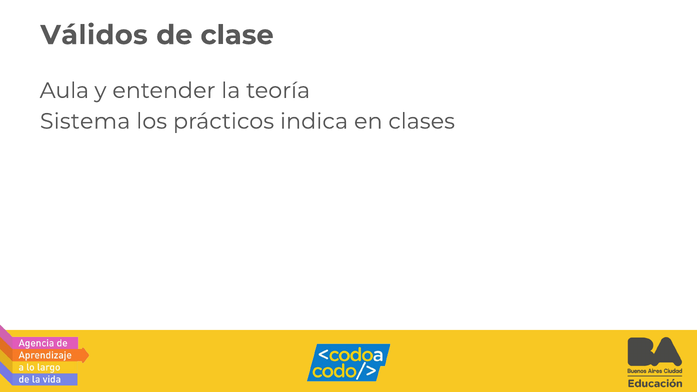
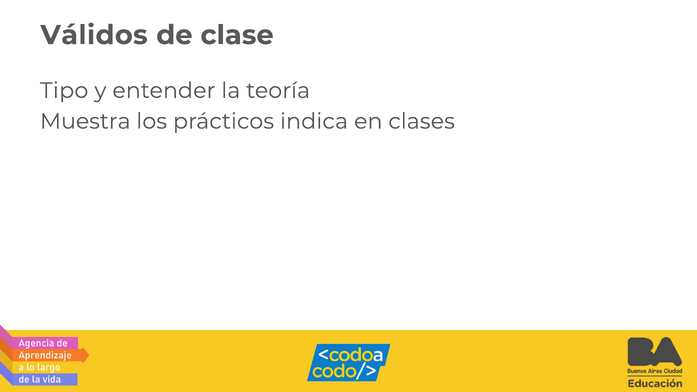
Aula: Aula -> Tipo
Sistema: Sistema -> Muestra
